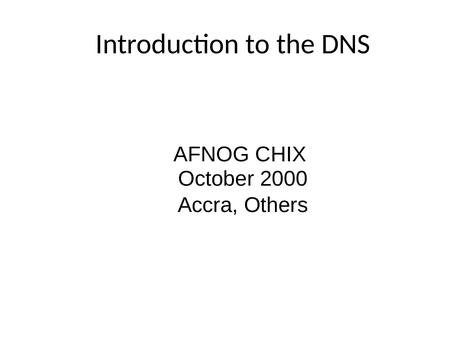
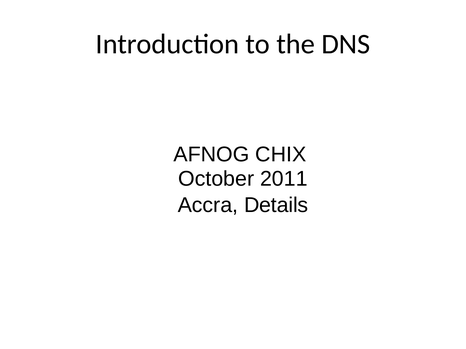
2000: 2000 -> 2011
Others: Others -> Details
